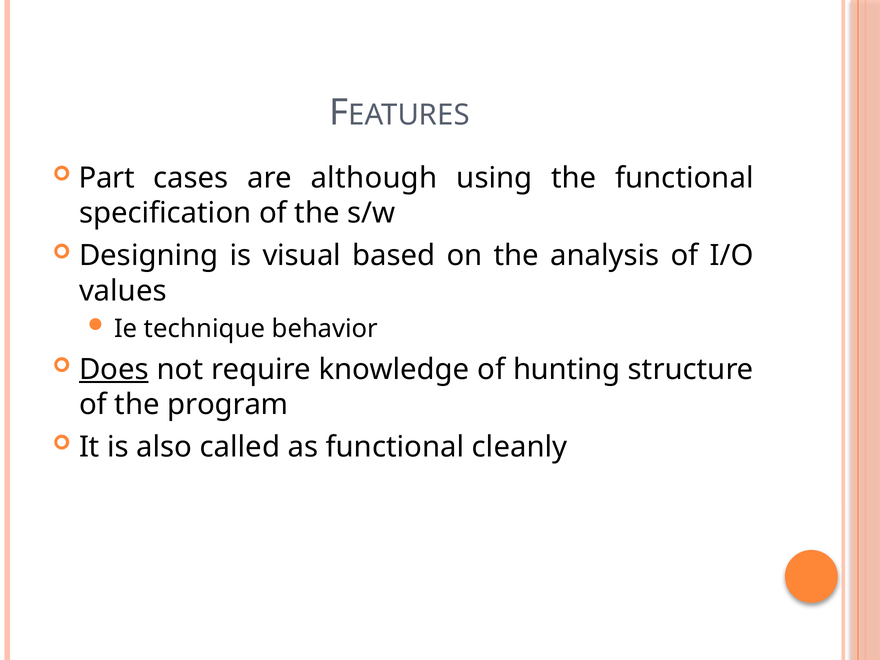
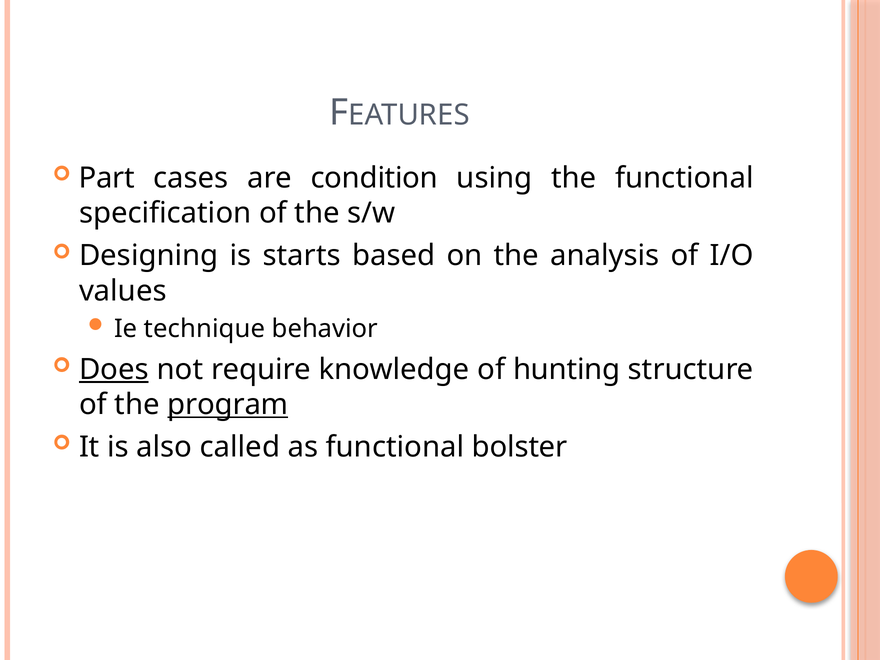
although: although -> condition
visual: visual -> starts
program underline: none -> present
cleanly: cleanly -> bolster
